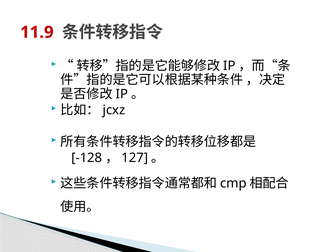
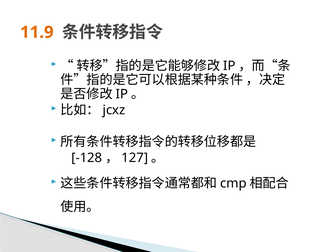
11.9 colour: red -> orange
